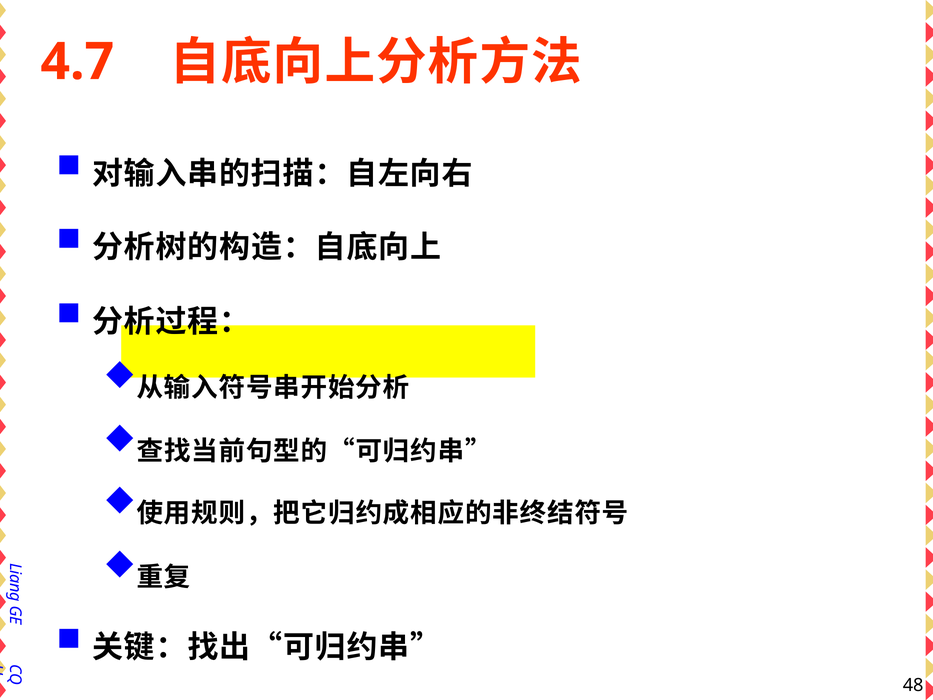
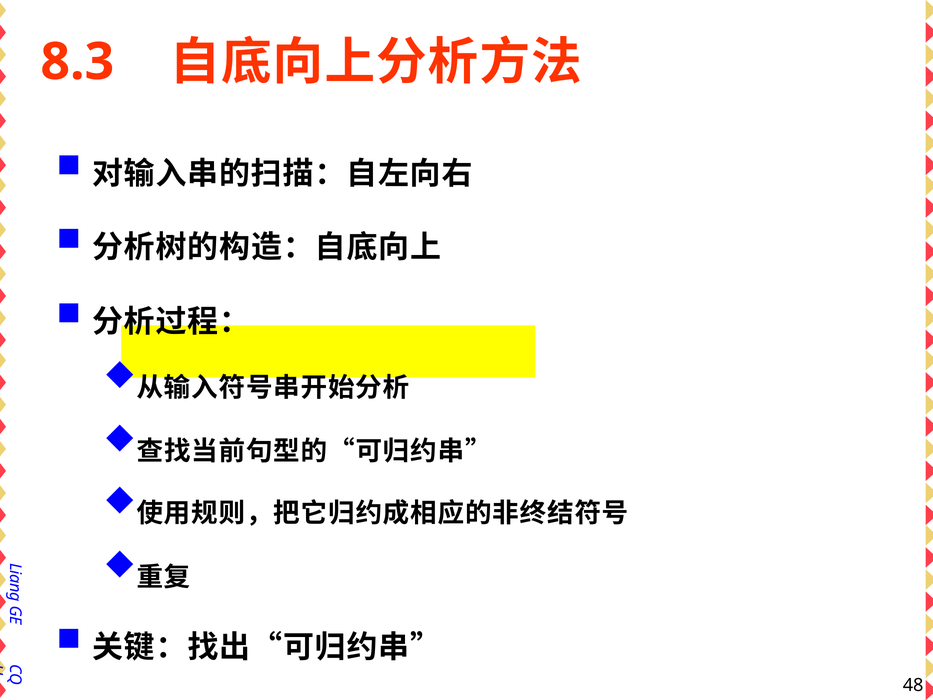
4.7: 4.7 -> 8.3
